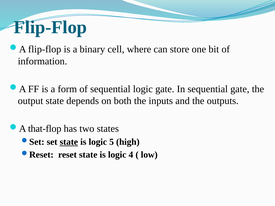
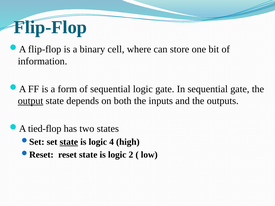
output underline: none -> present
that-flop: that-flop -> tied-flop
5: 5 -> 4
4: 4 -> 2
